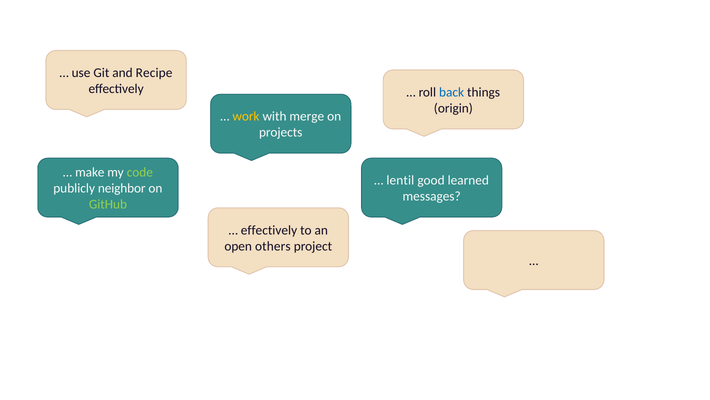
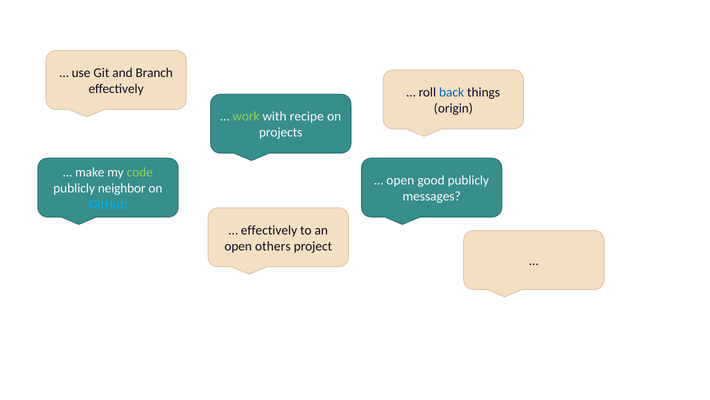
Recipe: Recipe -> Branch
work colour: yellow -> light green
merge: merge -> recipe
lentil at (400, 180): lentil -> open
good learned: learned -> publicly
GitHub colour: light green -> light blue
